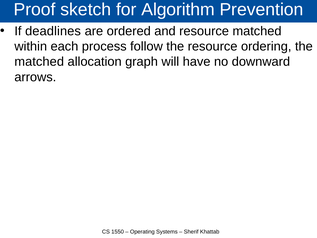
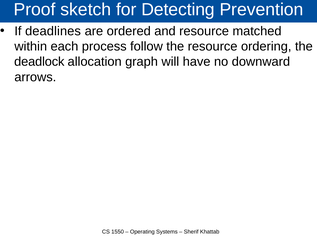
Algorithm: Algorithm -> Detecting
matched at (39, 62): matched -> deadlock
